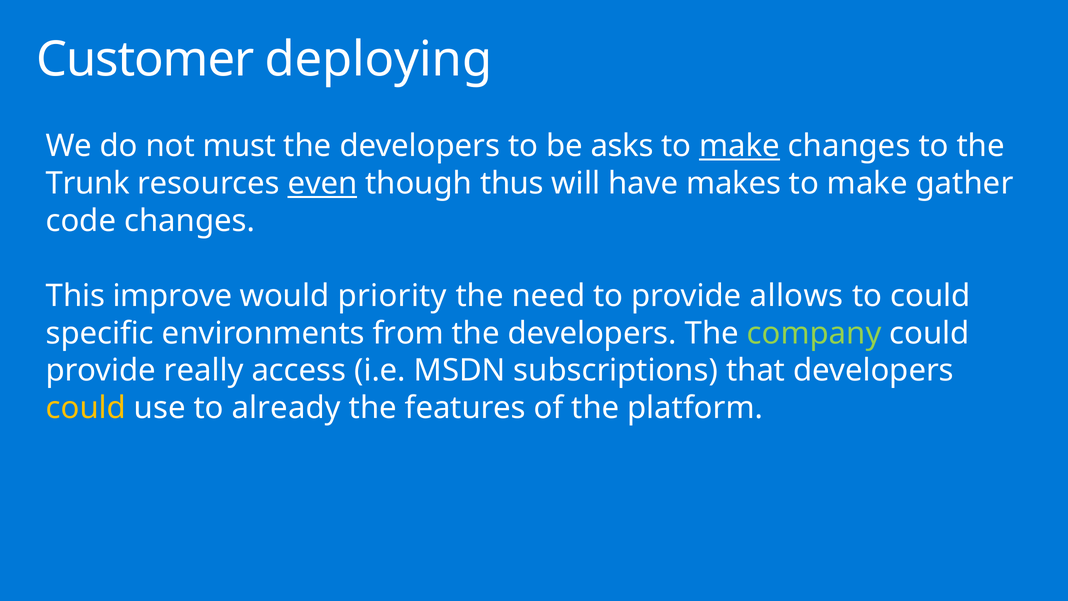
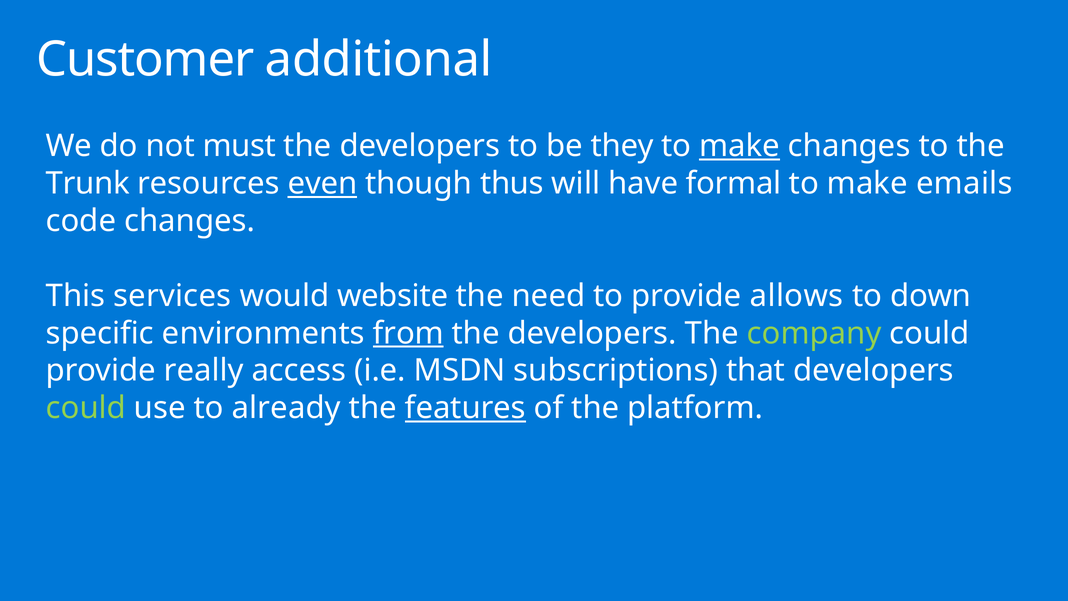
deploying: deploying -> additional
asks: asks -> they
makes: makes -> formal
gather: gather -> emails
improve: improve -> services
priority: priority -> website
to could: could -> down
from underline: none -> present
could at (86, 408) colour: yellow -> light green
features underline: none -> present
